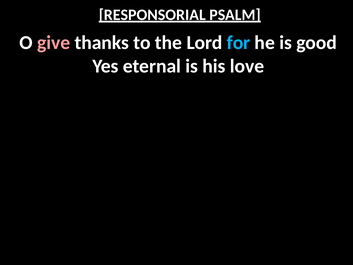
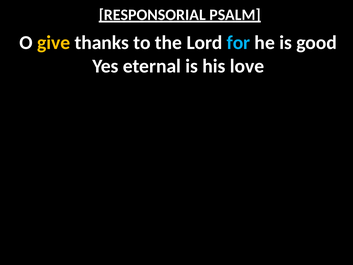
give colour: pink -> yellow
